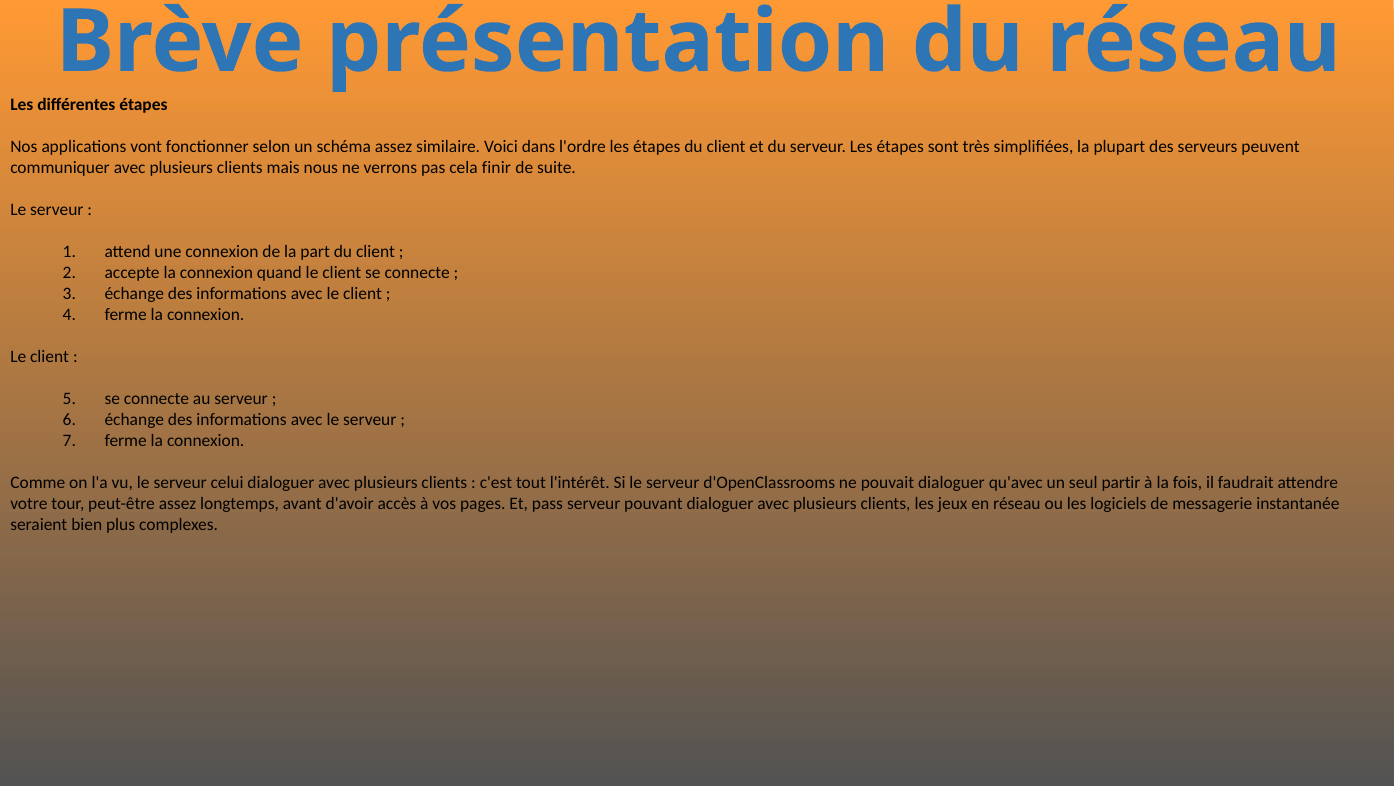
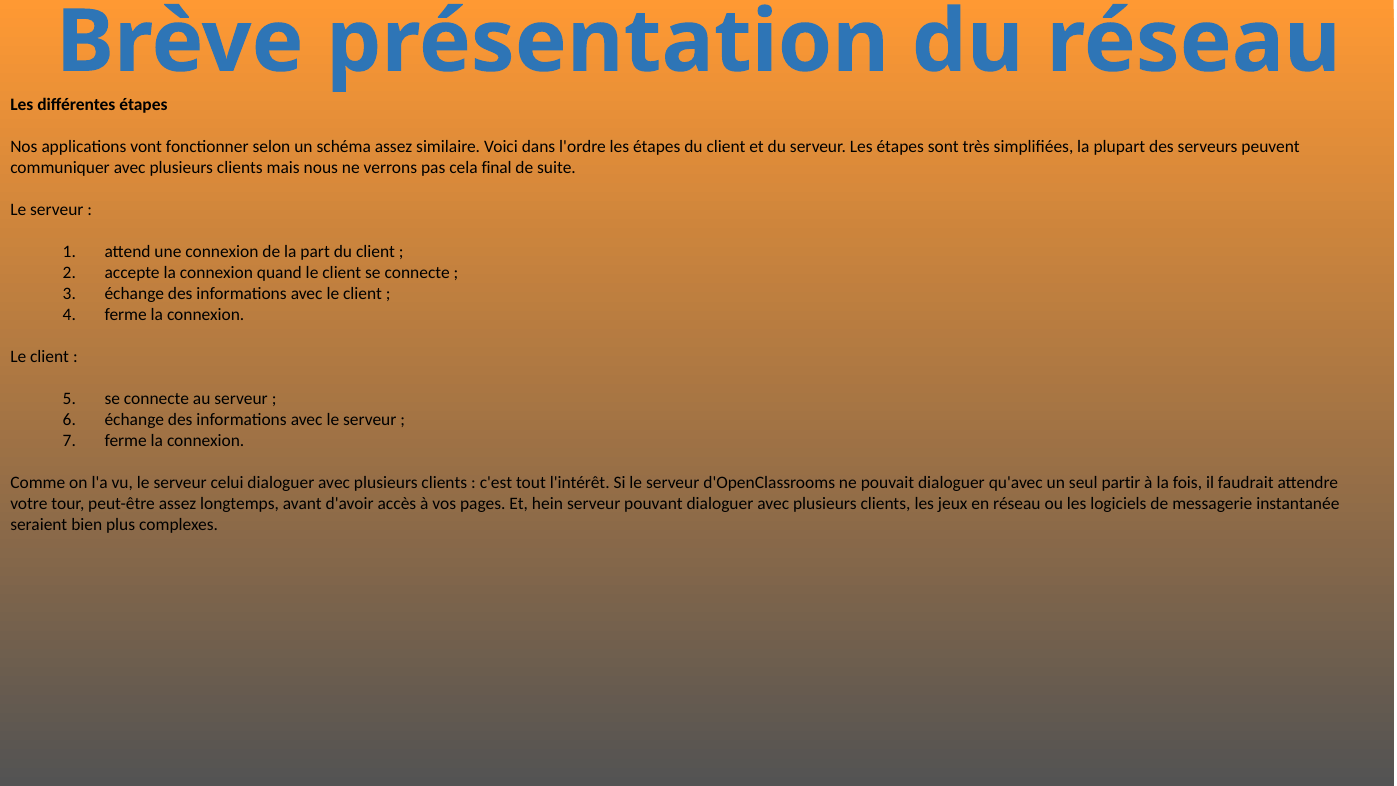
finir: finir -> final
pass: pass -> hein
